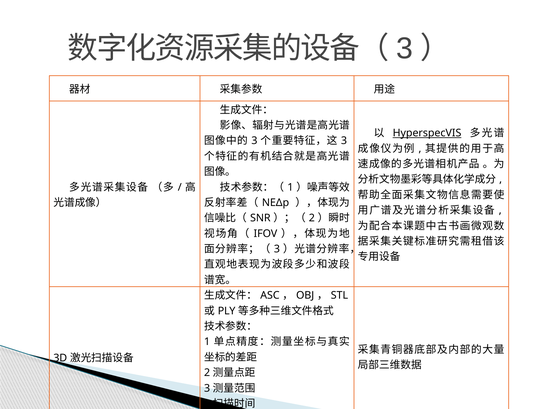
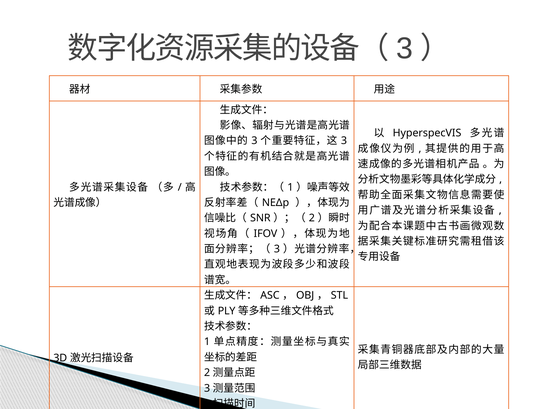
HyperspecVIS underline: present -> none
